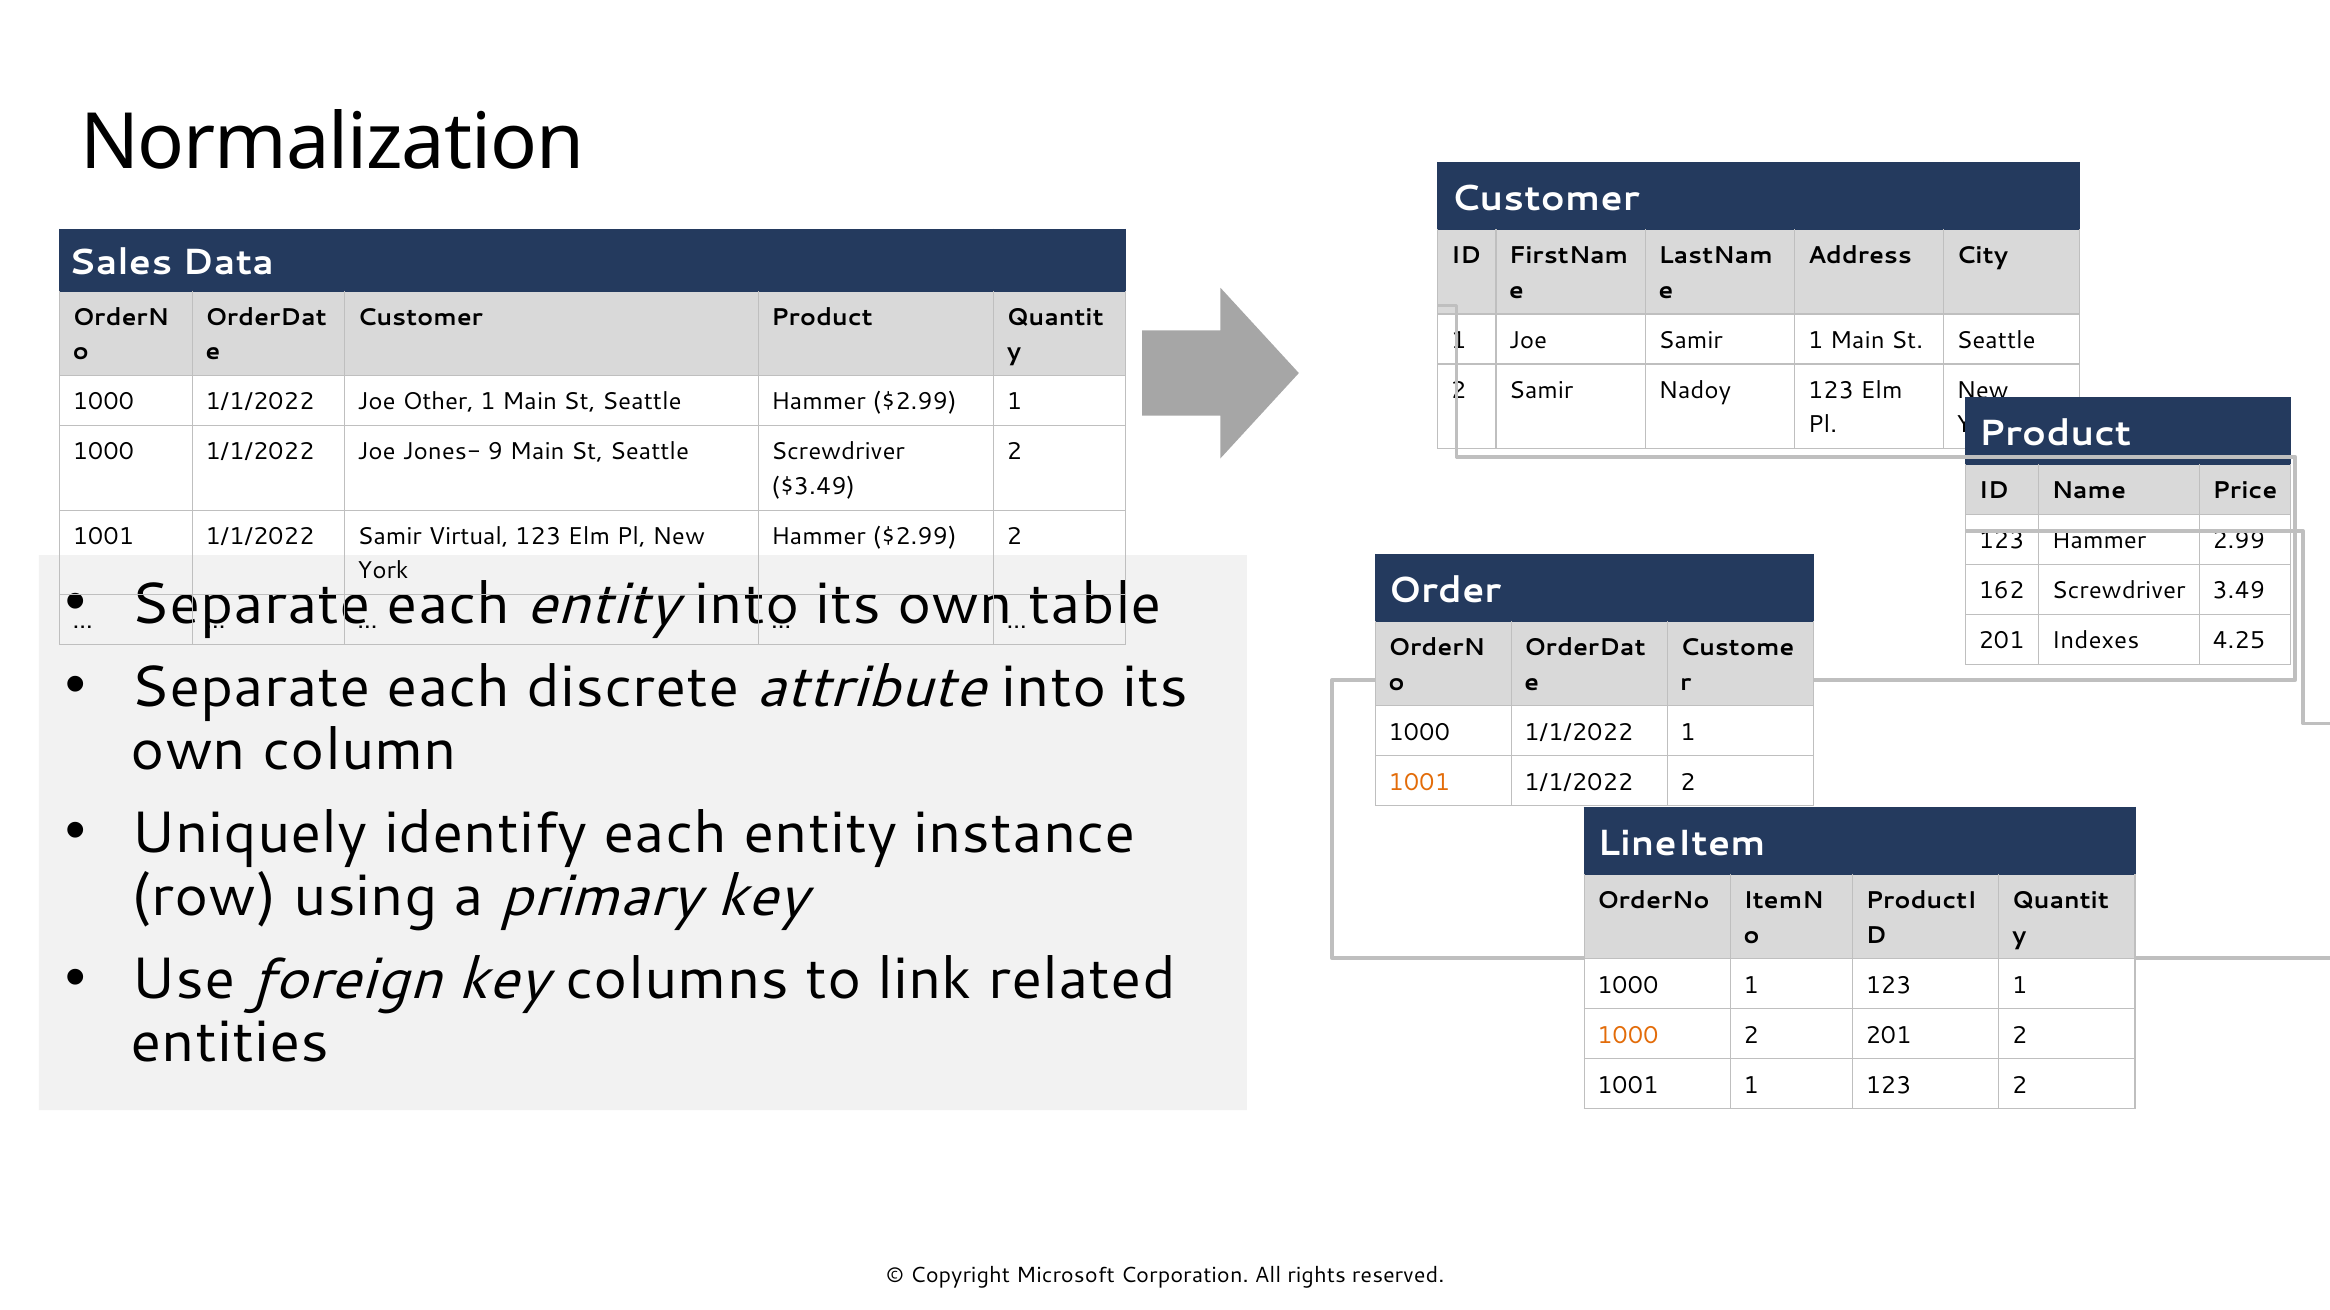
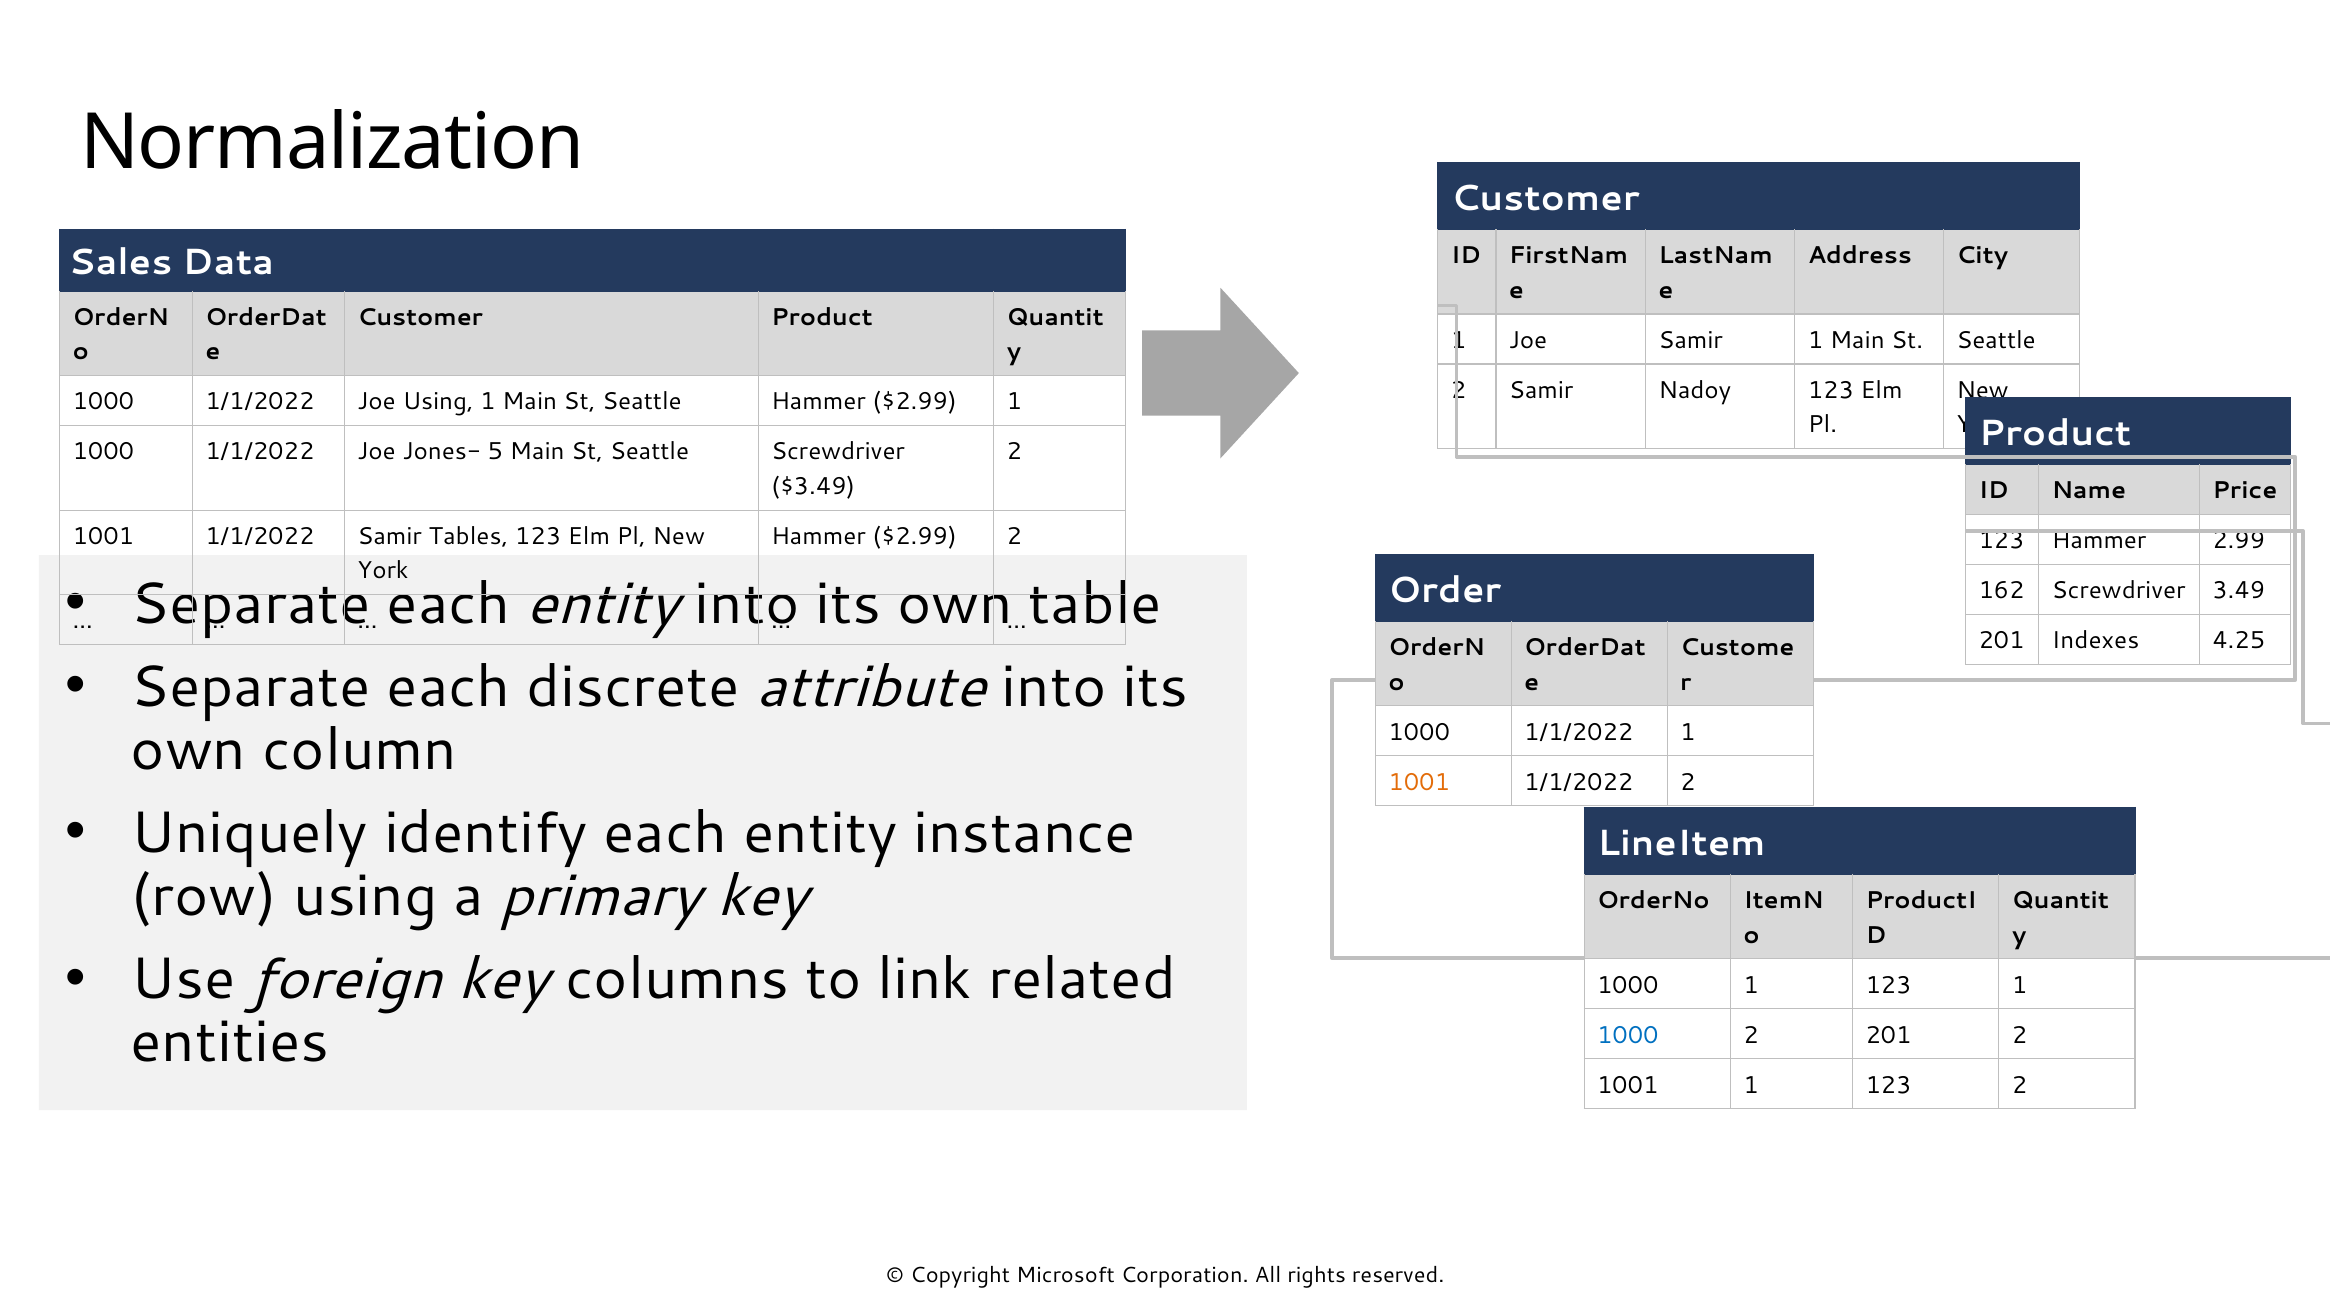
Joe Other: Other -> Using
9: 9 -> 5
Virtual: Virtual -> Tables
1000 at (1628, 1036) colour: orange -> blue
